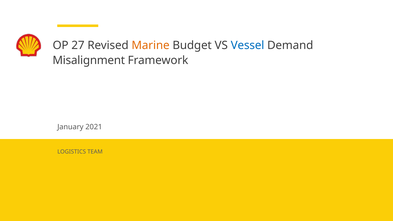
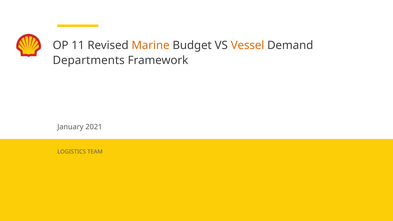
27: 27 -> 11
Vessel colour: blue -> orange
Misalignment: Misalignment -> Departments
